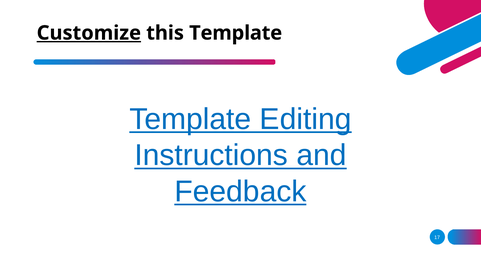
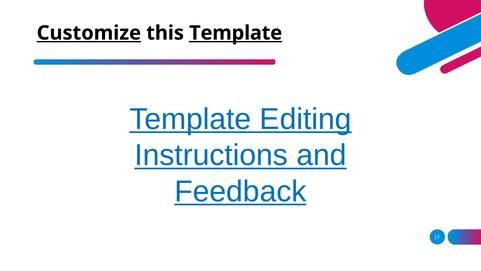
Template at (236, 33) underline: none -> present
